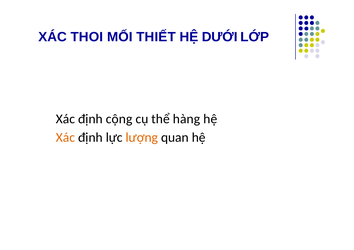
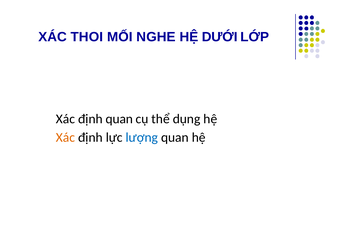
THIẾT: THIẾT -> NGHE
định cộng: cộng -> quan
hàng: hàng -> dụng
lượng colour: orange -> blue
